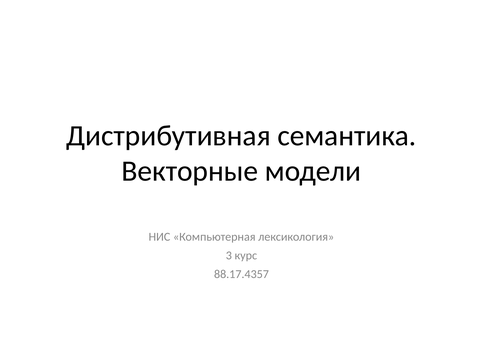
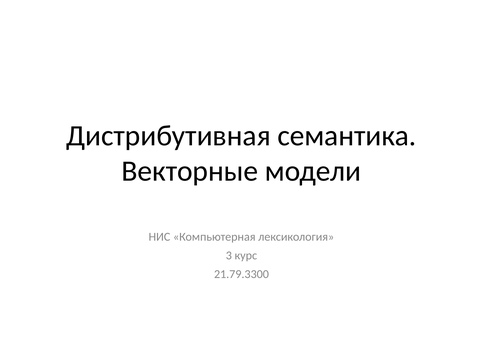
88.17.4357: 88.17.4357 -> 21.79.3300
